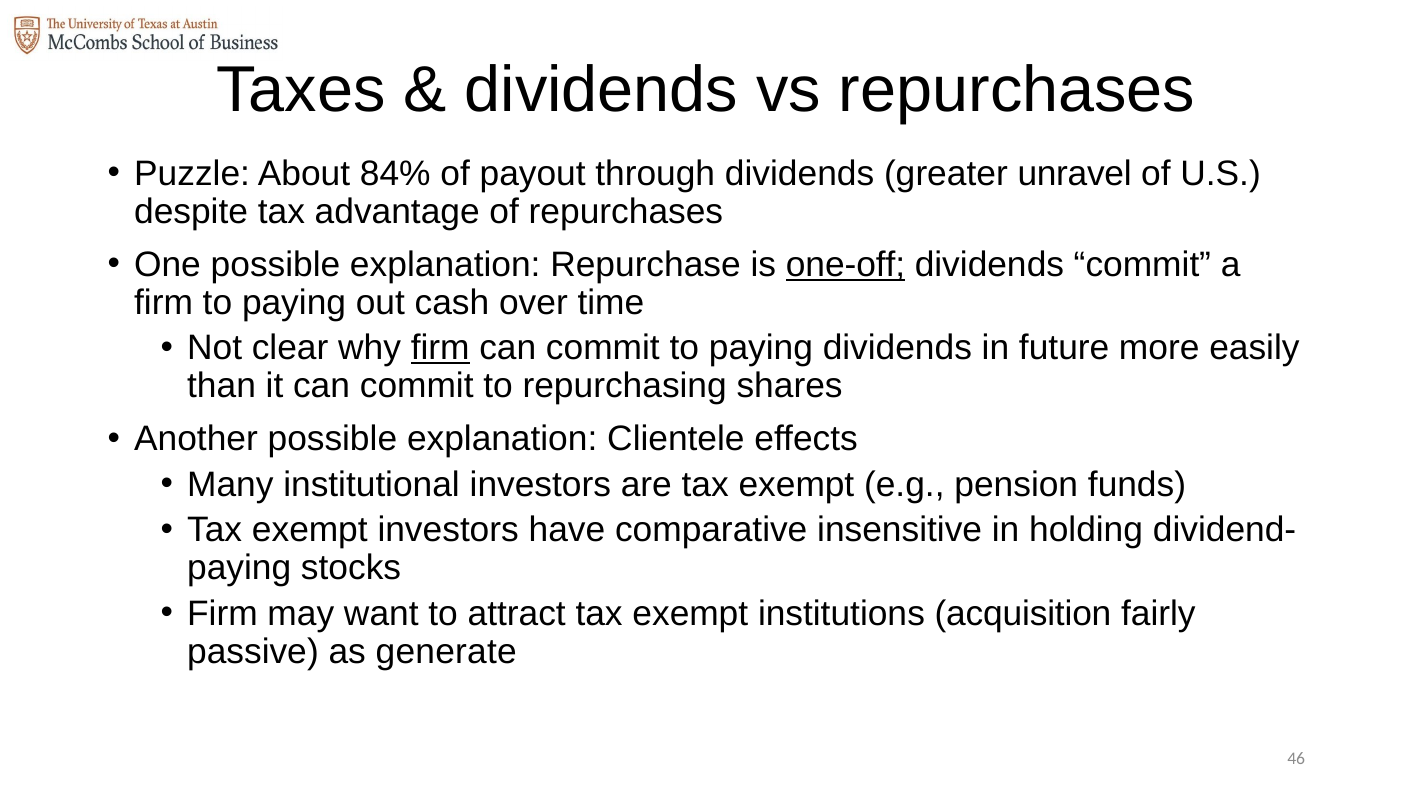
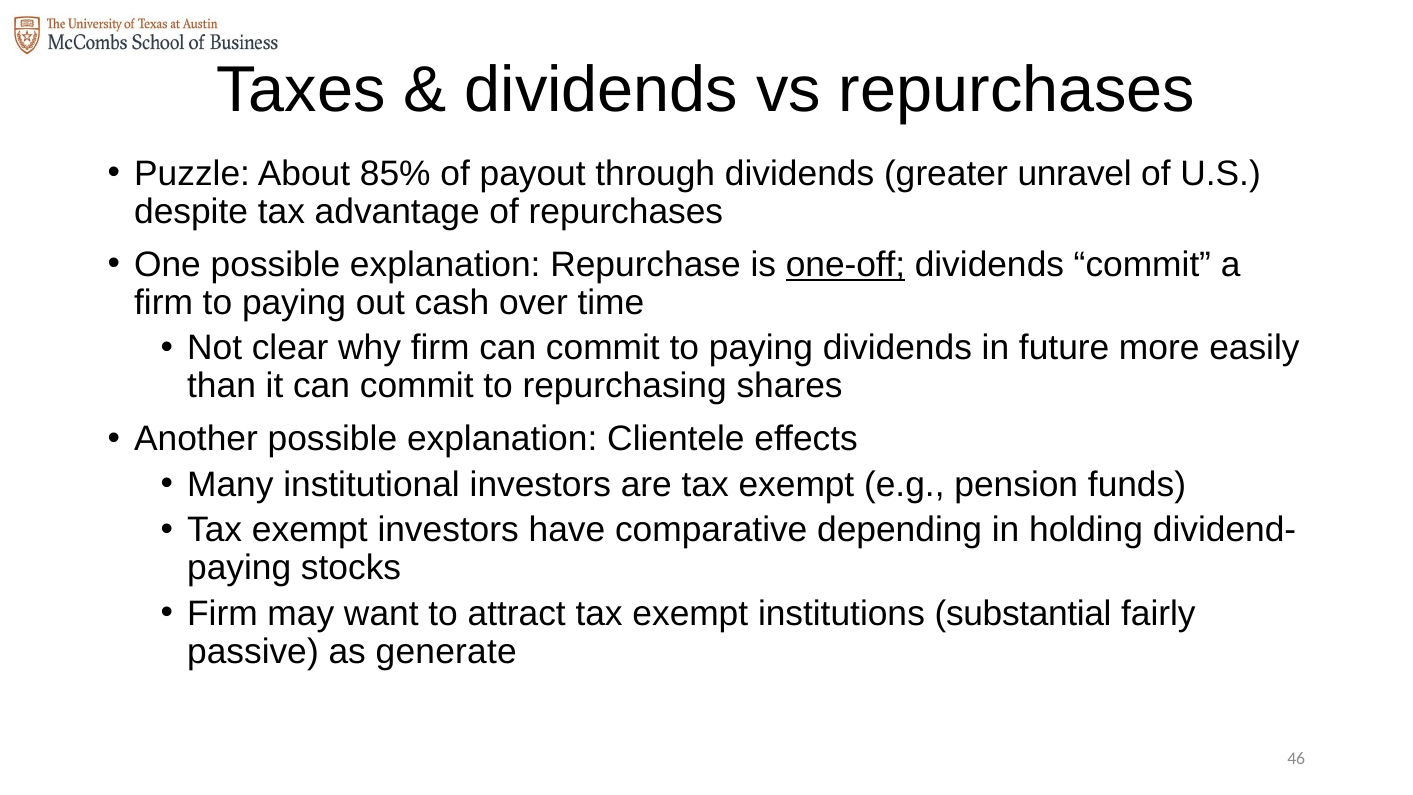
84%: 84% -> 85%
firm at (440, 348) underline: present -> none
insensitive: insensitive -> depending
acquisition: acquisition -> substantial
